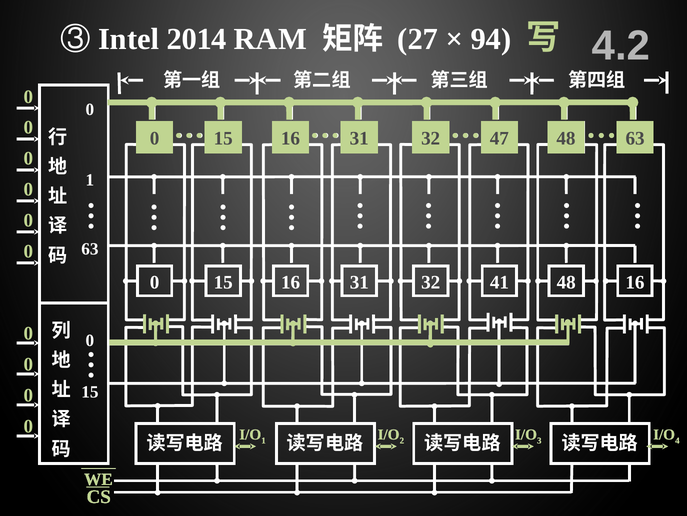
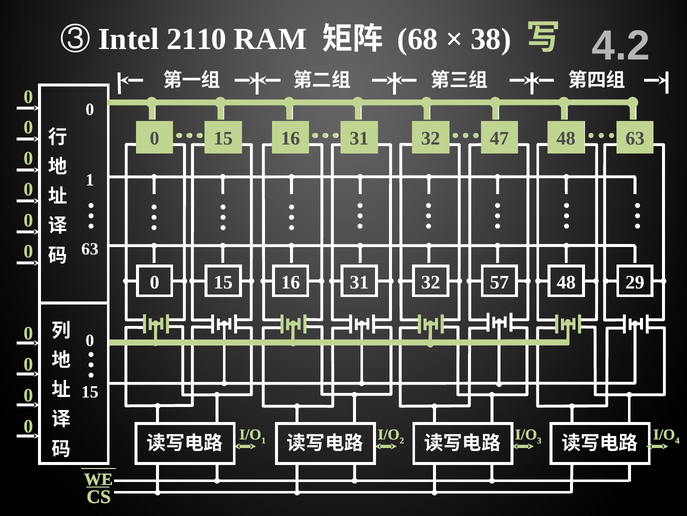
2014: 2014 -> 2110
27: 27 -> 68
94: 94 -> 38
41: 41 -> 57
32 16: 16 -> 29
